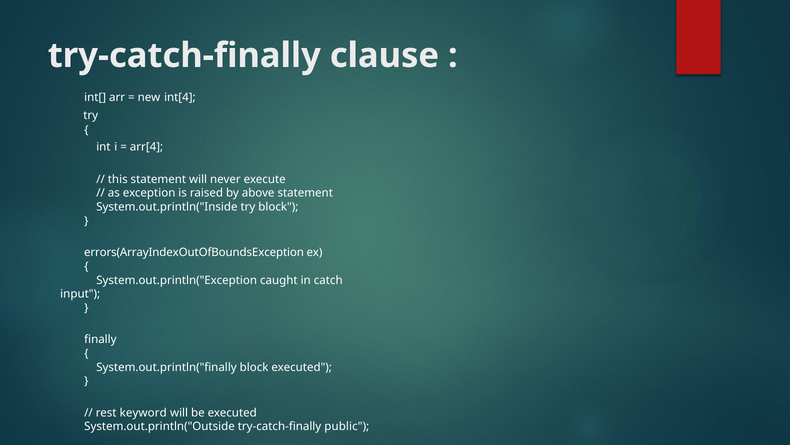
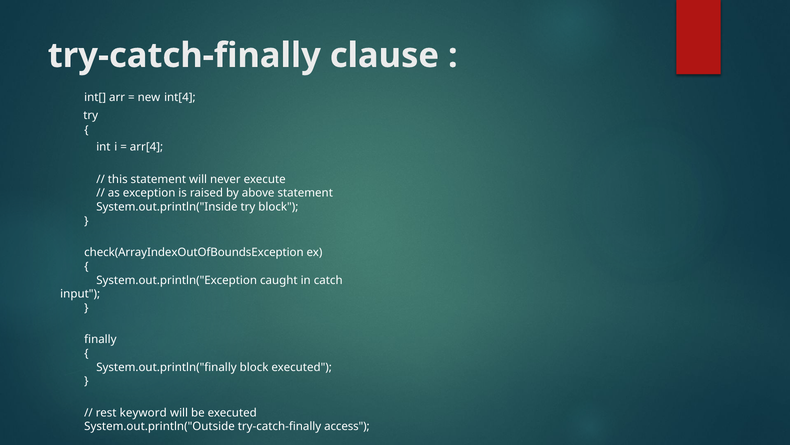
errors(ArrayIndexOutOfBoundsException: errors(ArrayIndexOutOfBoundsException -> check(ArrayIndexOutOfBoundsException
public: public -> access
